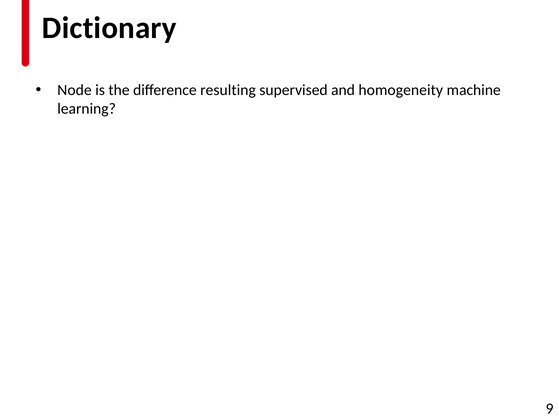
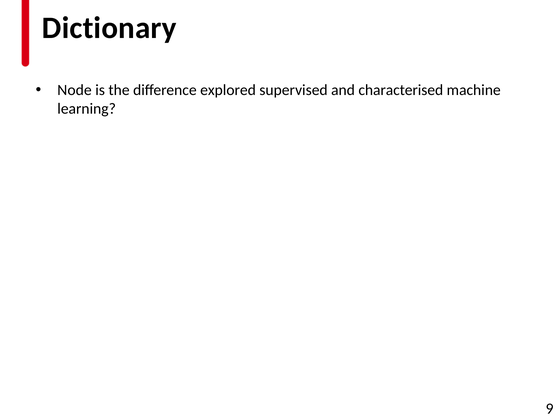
resulting: resulting -> explored
homogeneity: homogeneity -> characterised
